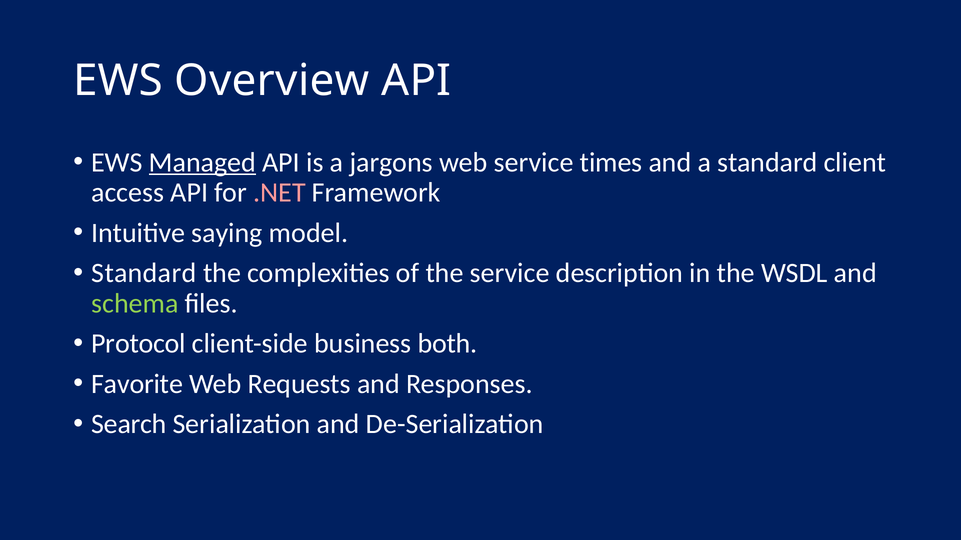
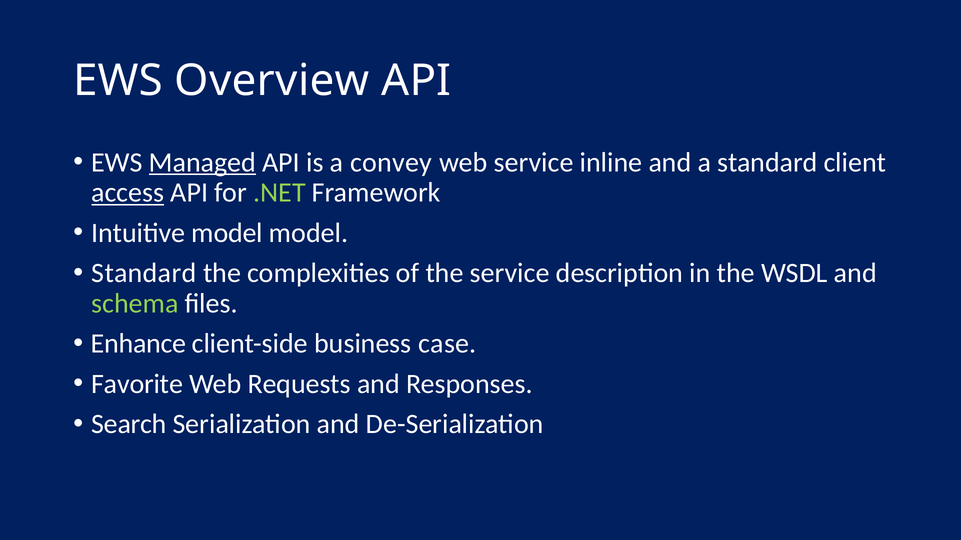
jargons: jargons -> convey
times: times -> inline
access underline: none -> present
.NET colour: pink -> light green
Intuitive saying: saying -> model
Protocol: Protocol -> Enhance
both: both -> case
